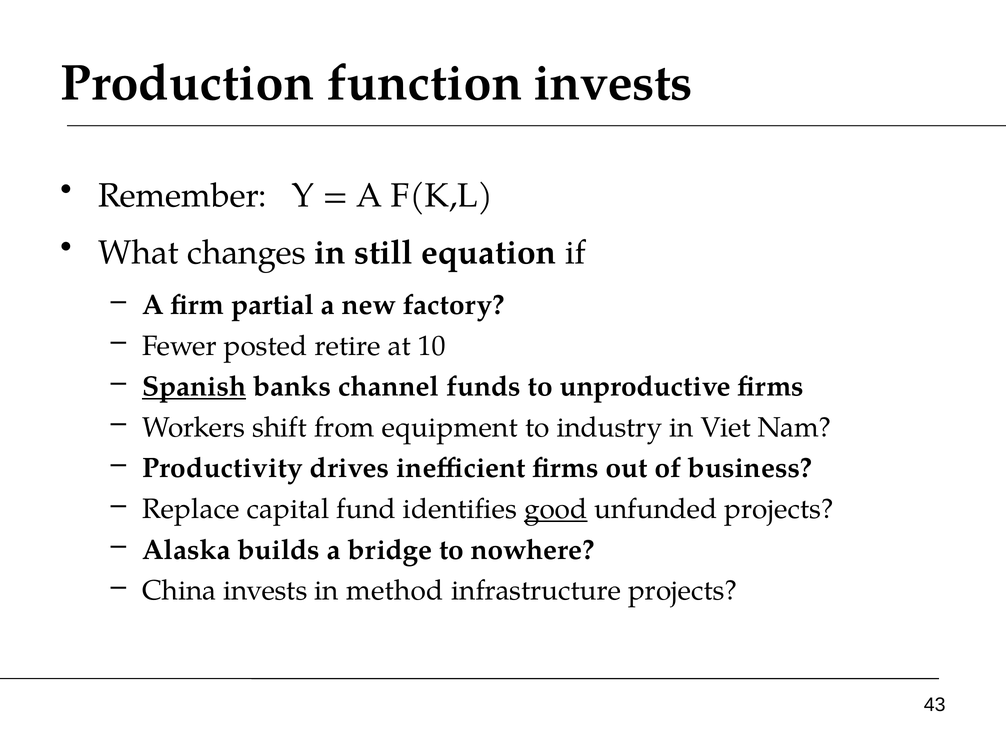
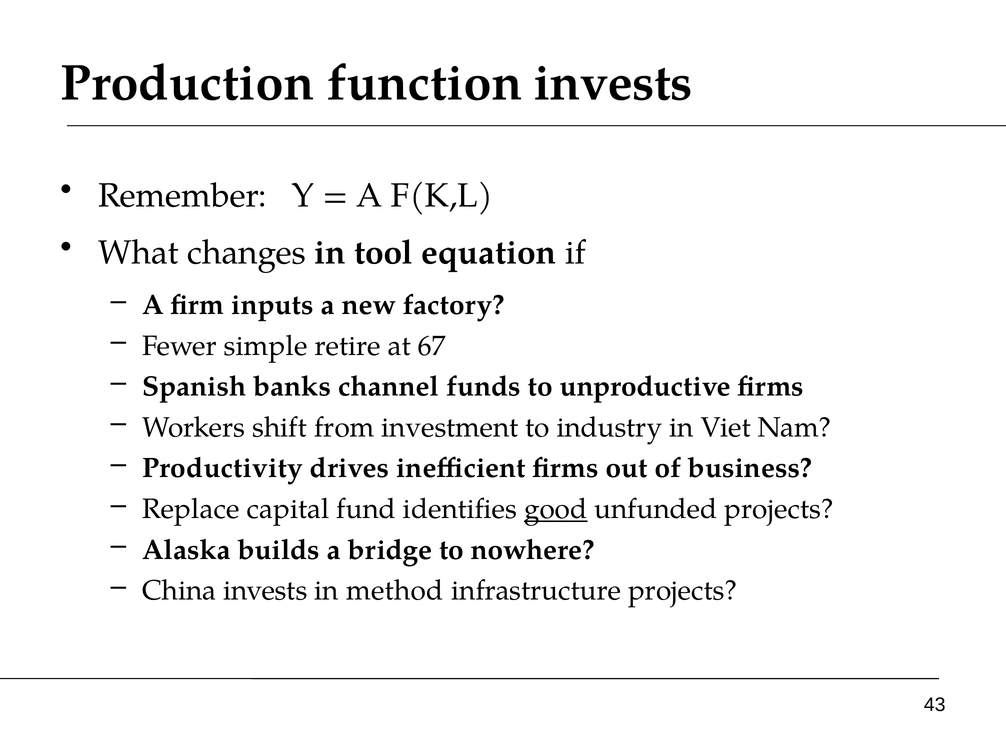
still: still -> tool
partial: partial -> inputs
posted: posted -> simple
10: 10 -> 67
Spanish underline: present -> none
equipment: equipment -> investment
